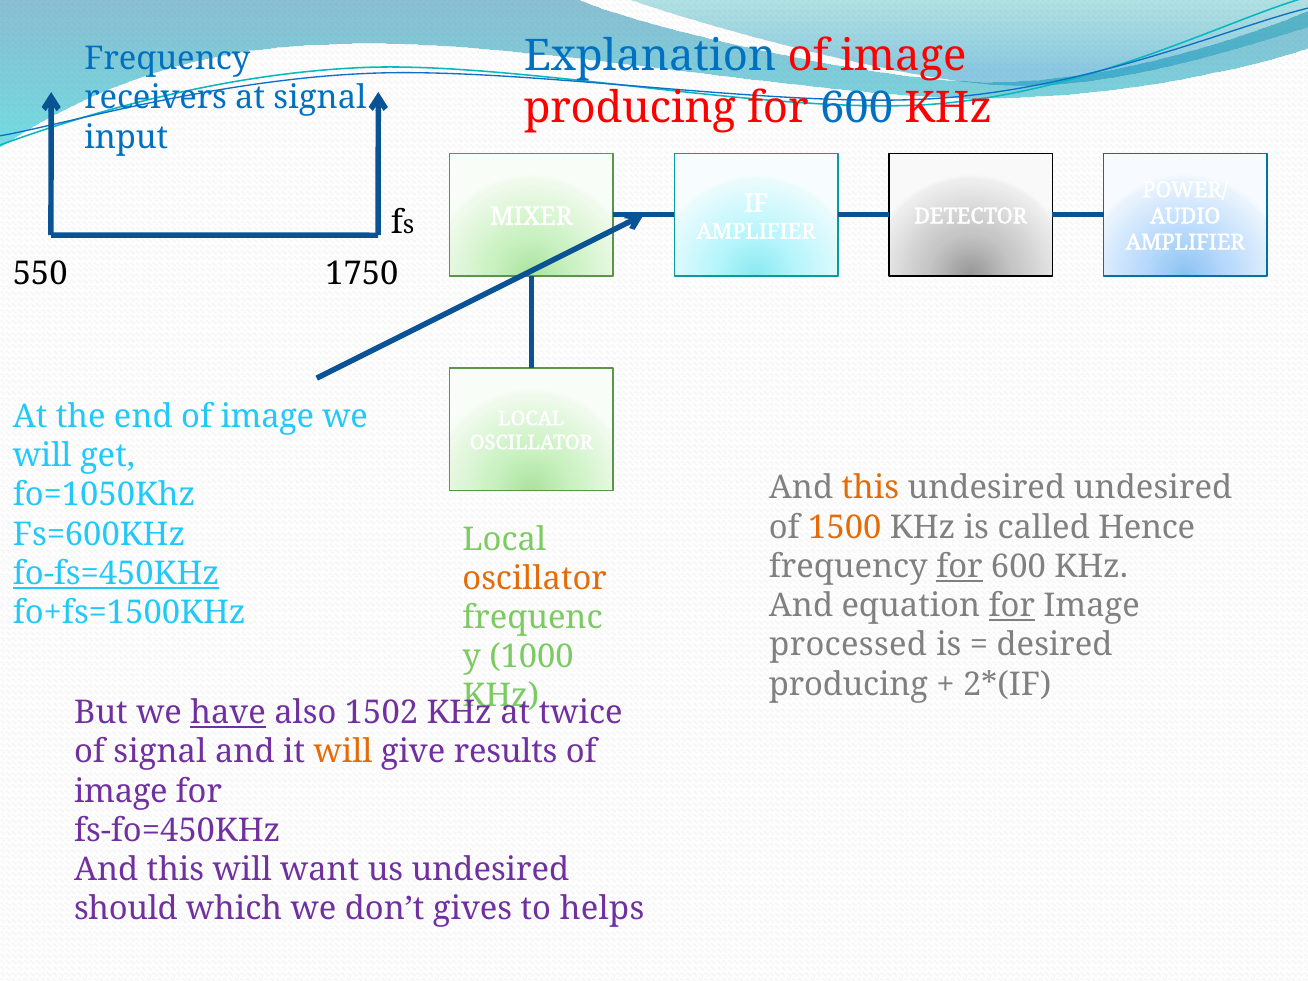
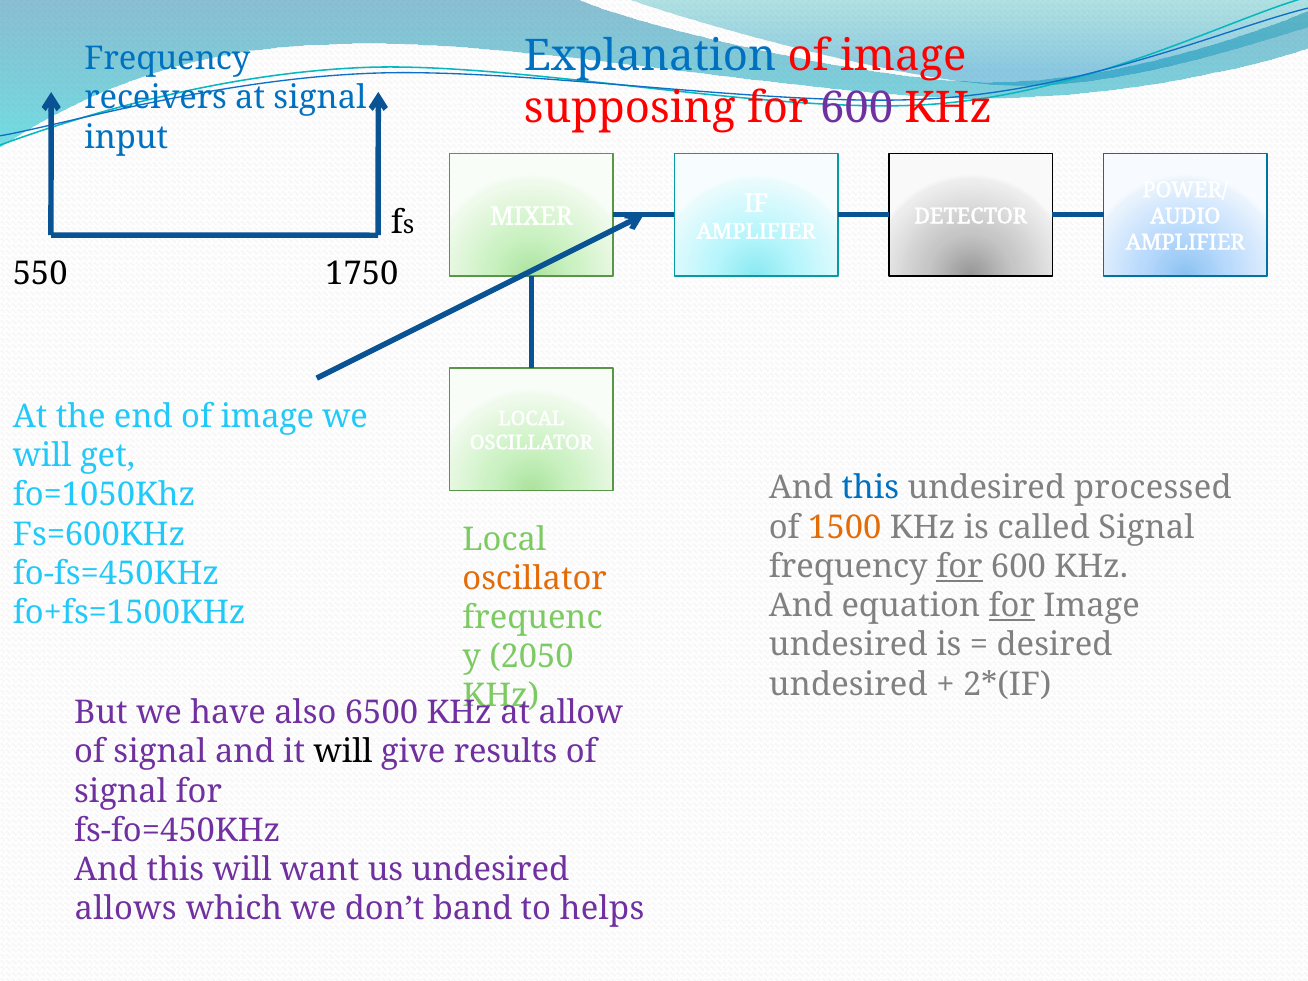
producing at (630, 108): producing -> supposing
600 at (857, 108) colour: blue -> purple
this at (870, 488) colour: orange -> blue
undesired undesired: undesired -> processed
called Hence: Hence -> Signal
fo-fs=450KHz underline: present -> none
processed at (848, 645): processed -> undesired
1000: 1000 -> 2050
producing at (848, 684): producing -> undesired
have underline: present -> none
1502: 1502 -> 6500
twice: twice -> allow
will at (343, 752) colour: orange -> black
image at (121, 791): image -> signal
should: should -> allows
gives: gives -> band
